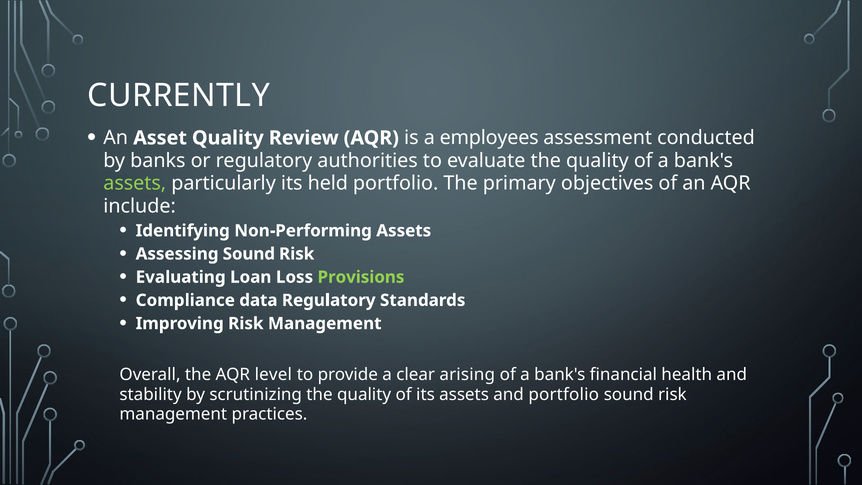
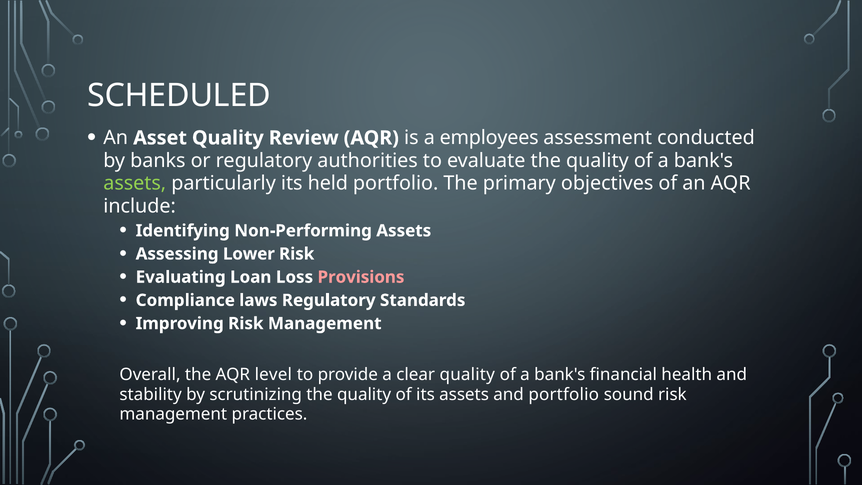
CURRENTLY: CURRENTLY -> SCHEDULED
Assessing Sound: Sound -> Lower
Provisions colour: light green -> pink
data: data -> laws
clear arising: arising -> quality
